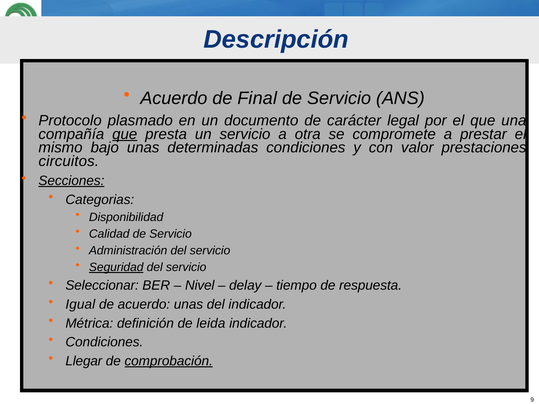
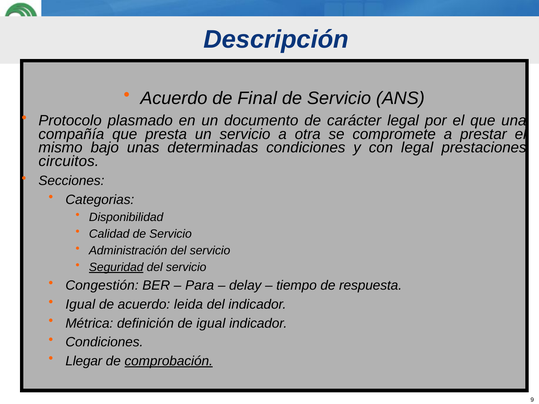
que at (125, 134) underline: present -> none
con valor: valor -> legal
Secciones underline: present -> none
Seleccionar: Seleccionar -> Congestión
Nivel: Nivel -> Para
acuerdo unas: unas -> leida
de leida: leida -> igual
